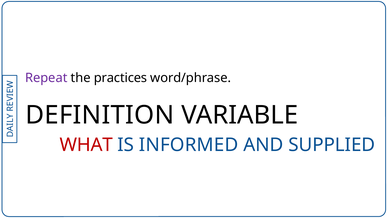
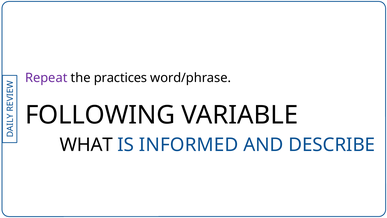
DEFINITION: DEFINITION -> FOLLOWING
WHAT colour: red -> black
SUPPLIED: SUPPLIED -> DESCRIBE
